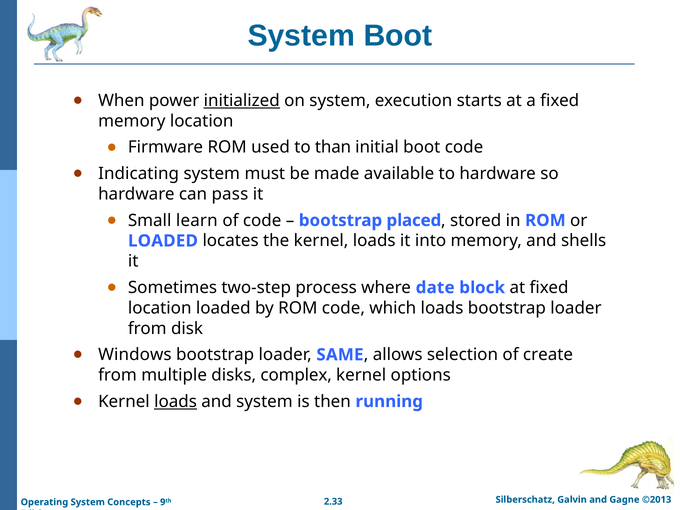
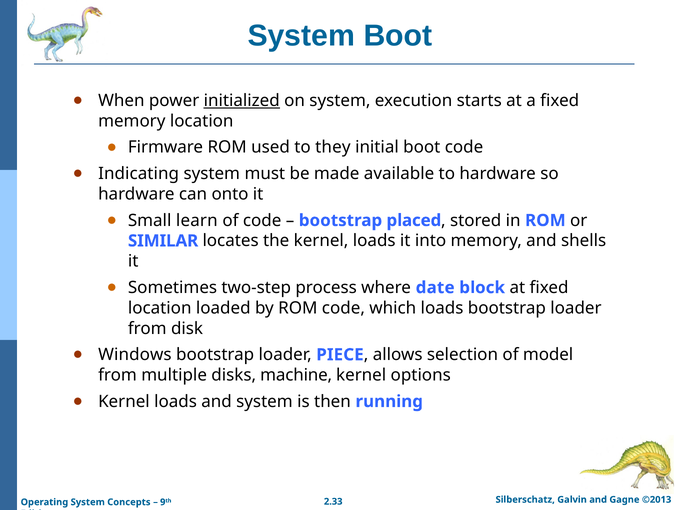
than: than -> they
pass: pass -> onto
LOADED at (163, 241): LOADED -> SIMILAR
SAME: SAME -> PIECE
create: create -> model
complex: complex -> machine
loads at (176, 401) underline: present -> none
